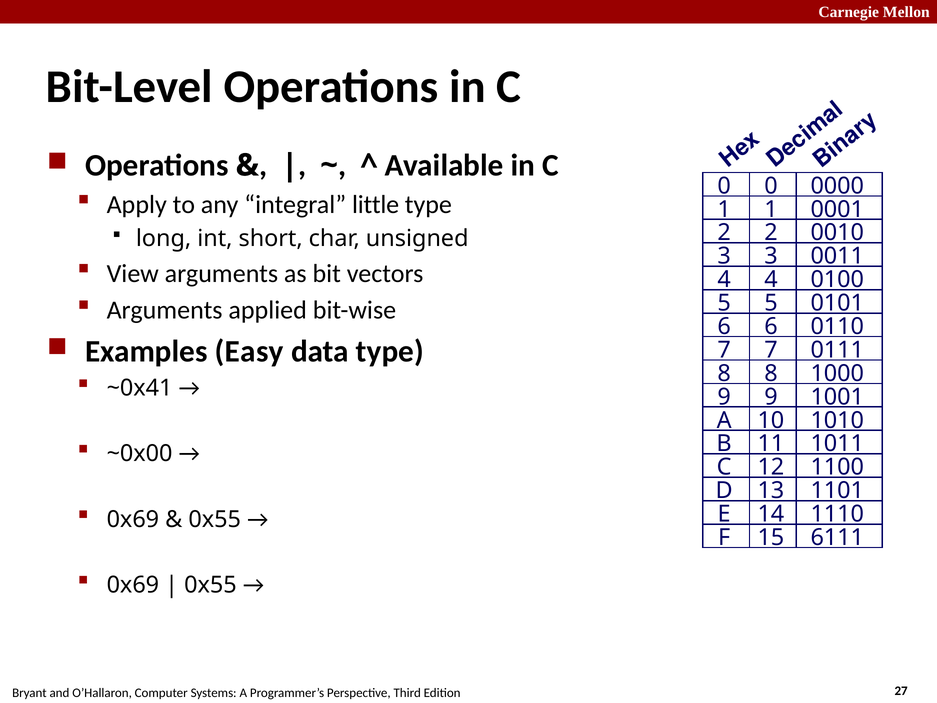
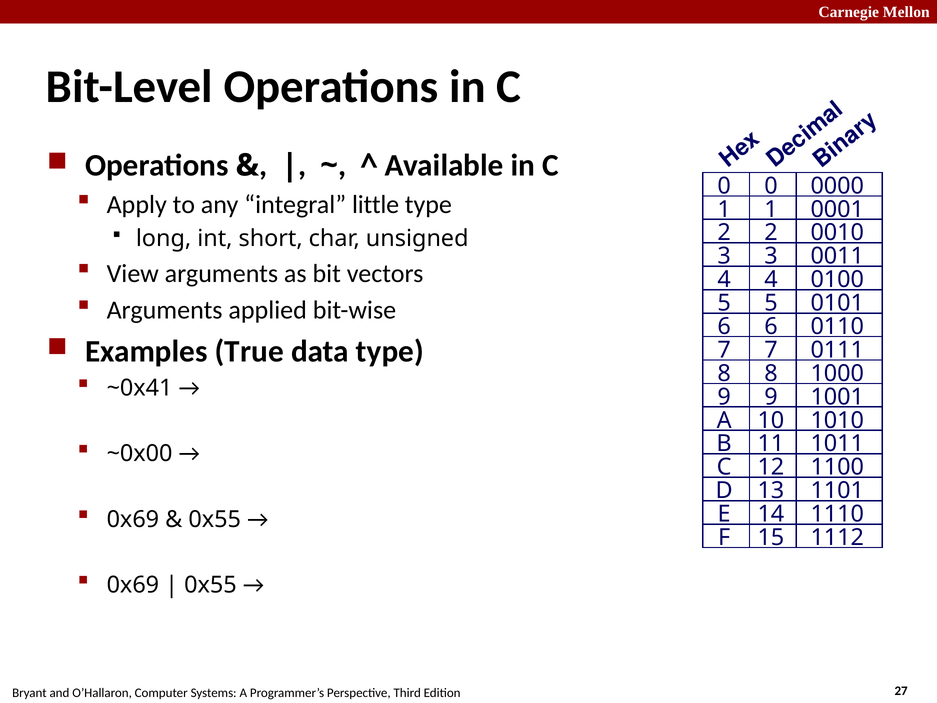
Easy: Easy -> True
6111: 6111 -> 1112
